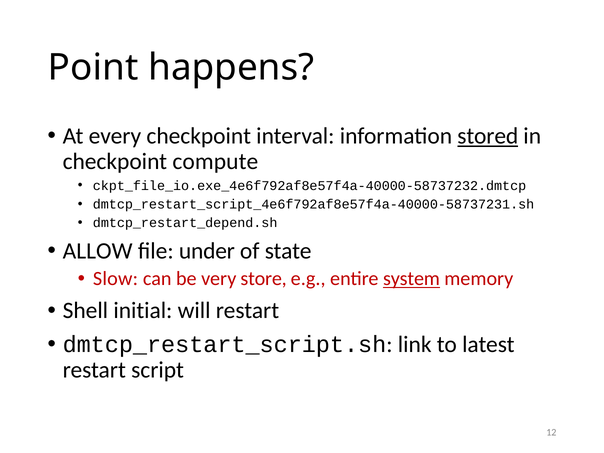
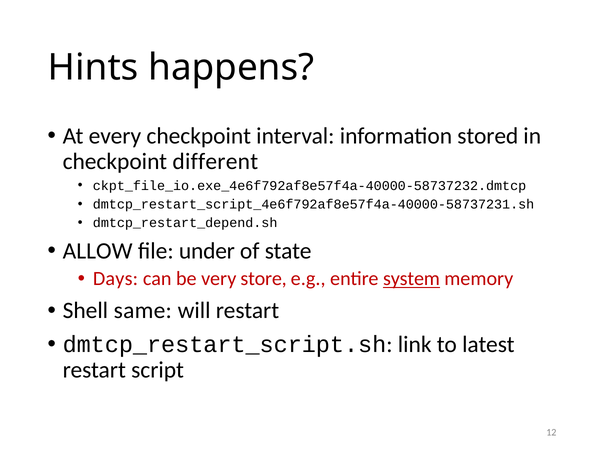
Point: Point -> Hints
stored underline: present -> none
compute: compute -> different
Slow: Slow -> Days
initial: initial -> same
